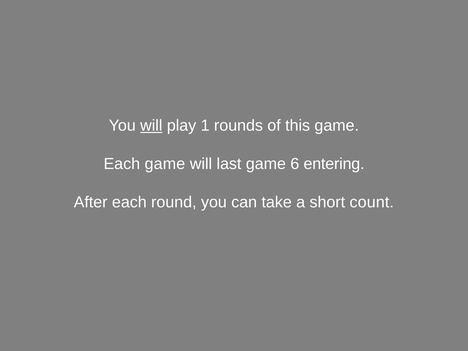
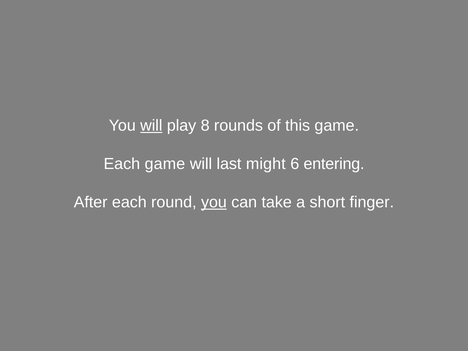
1: 1 -> 8
last game: game -> might
you at (214, 202) underline: none -> present
count: count -> finger
